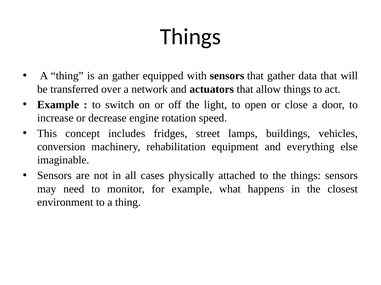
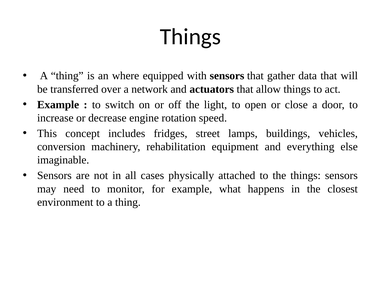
an gather: gather -> where
